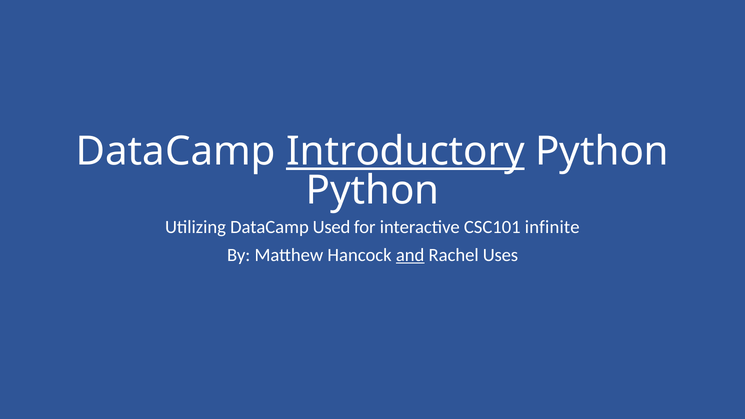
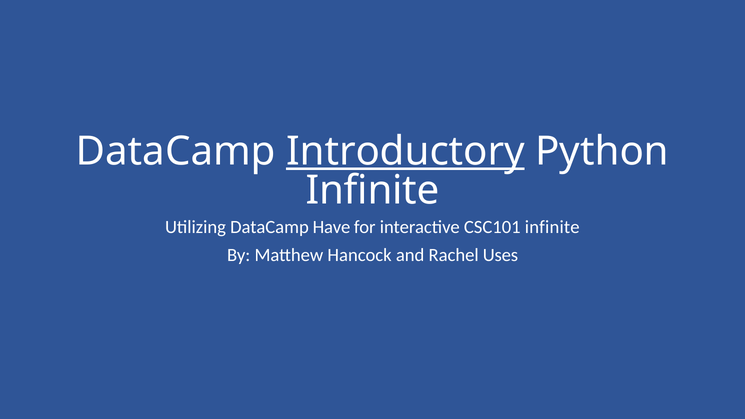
Python at (373, 190): Python -> Infinite
Used: Used -> Have
and underline: present -> none
